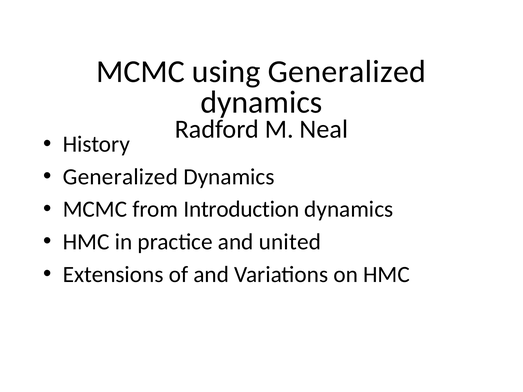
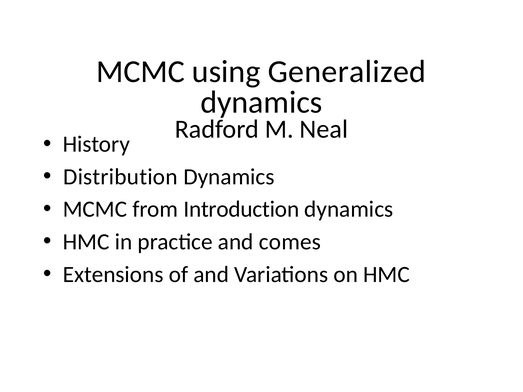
Generalized at (120, 177): Generalized -> Distribution
united: united -> comes
